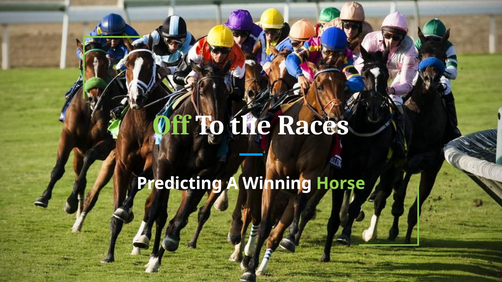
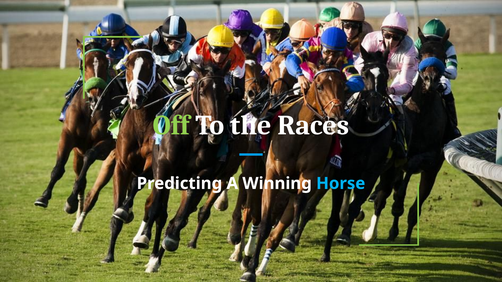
Horse colour: light green -> light blue
